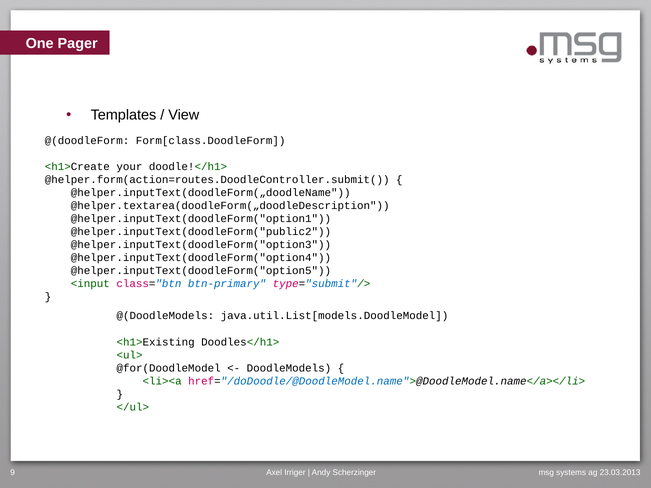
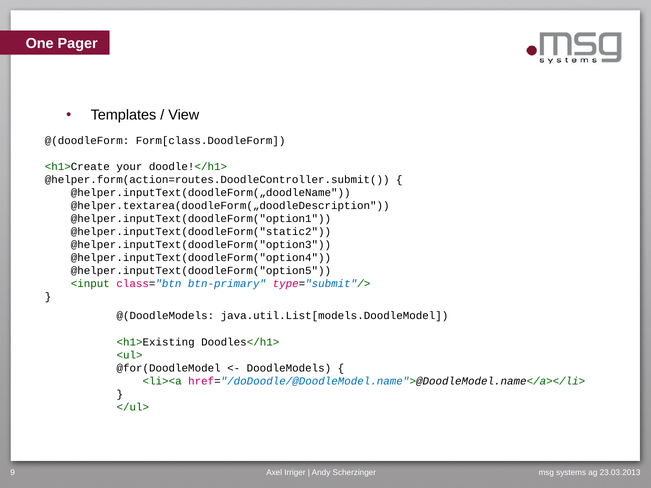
@helper.inputText(doodleForm("public2: @helper.inputText(doodleForm("public2 -> @helper.inputText(doodleForm("static2
